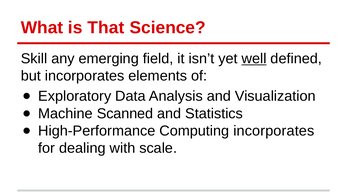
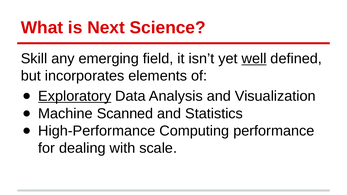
That: That -> Next
Exploratory underline: none -> present
Computing incorporates: incorporates -> performance
